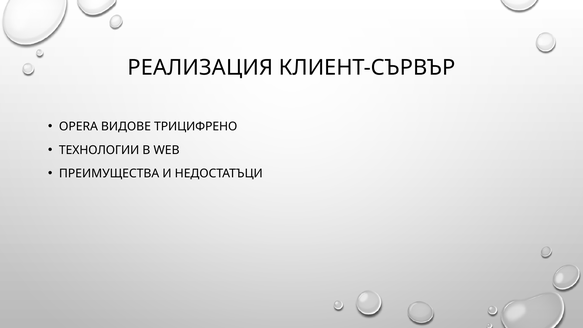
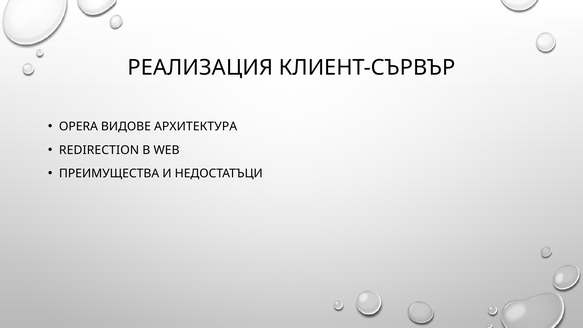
ТРИЦИФРЕНО: ТРИЦИФРЕНО -> АРХИТЕКТУРА
ТЕХНОЛОГИИ: ТЕХНОЛОГИИ -> REDIRECTION
